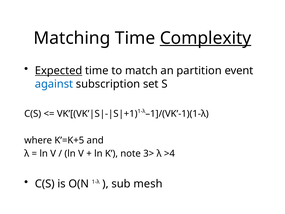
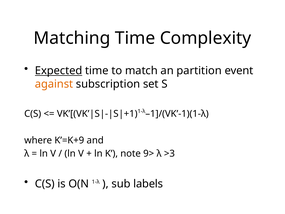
Complexity underline: present -> none
against colour: blue -> orange
K’=K+5: K’=K+5 -> K’=K+9
3>: 3> -> 9>
>4: >4 -> >3
mesh: mesh -> labels
